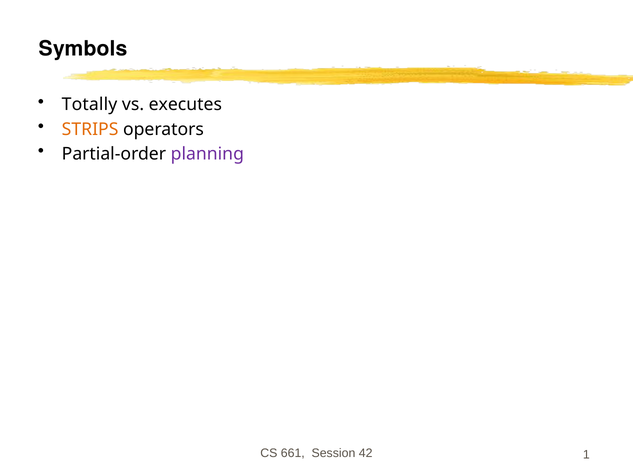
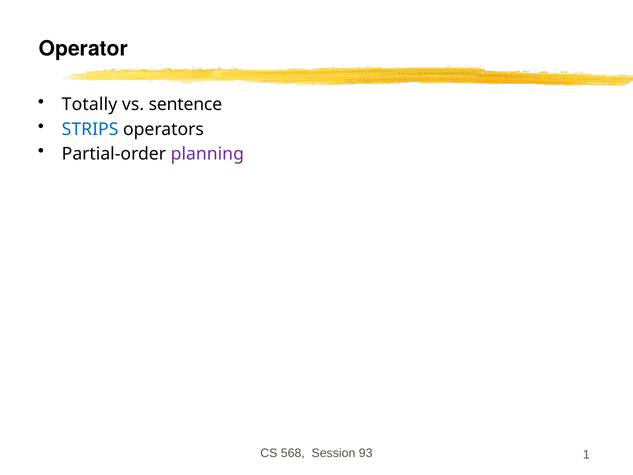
Symbols: Symbols -> Operator
executes: executes -> sentence
STRIPS colour: orange -> blue
661: 661 -> 568
42: 42 -> 93
